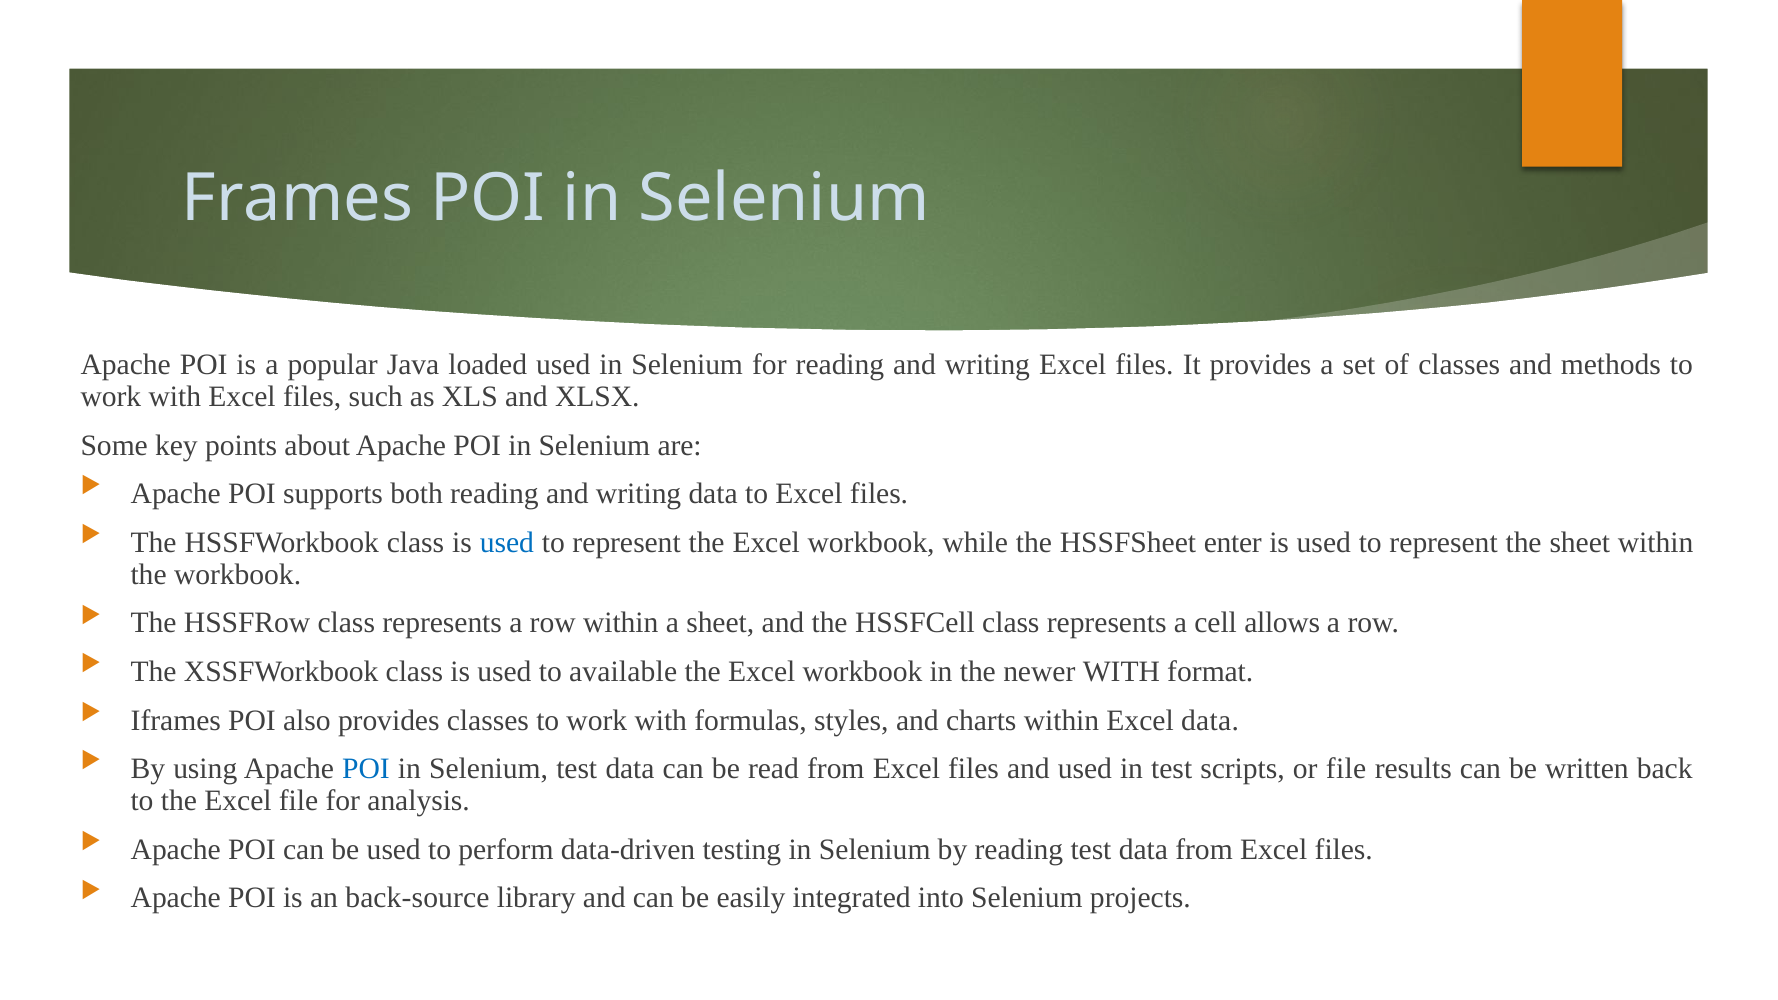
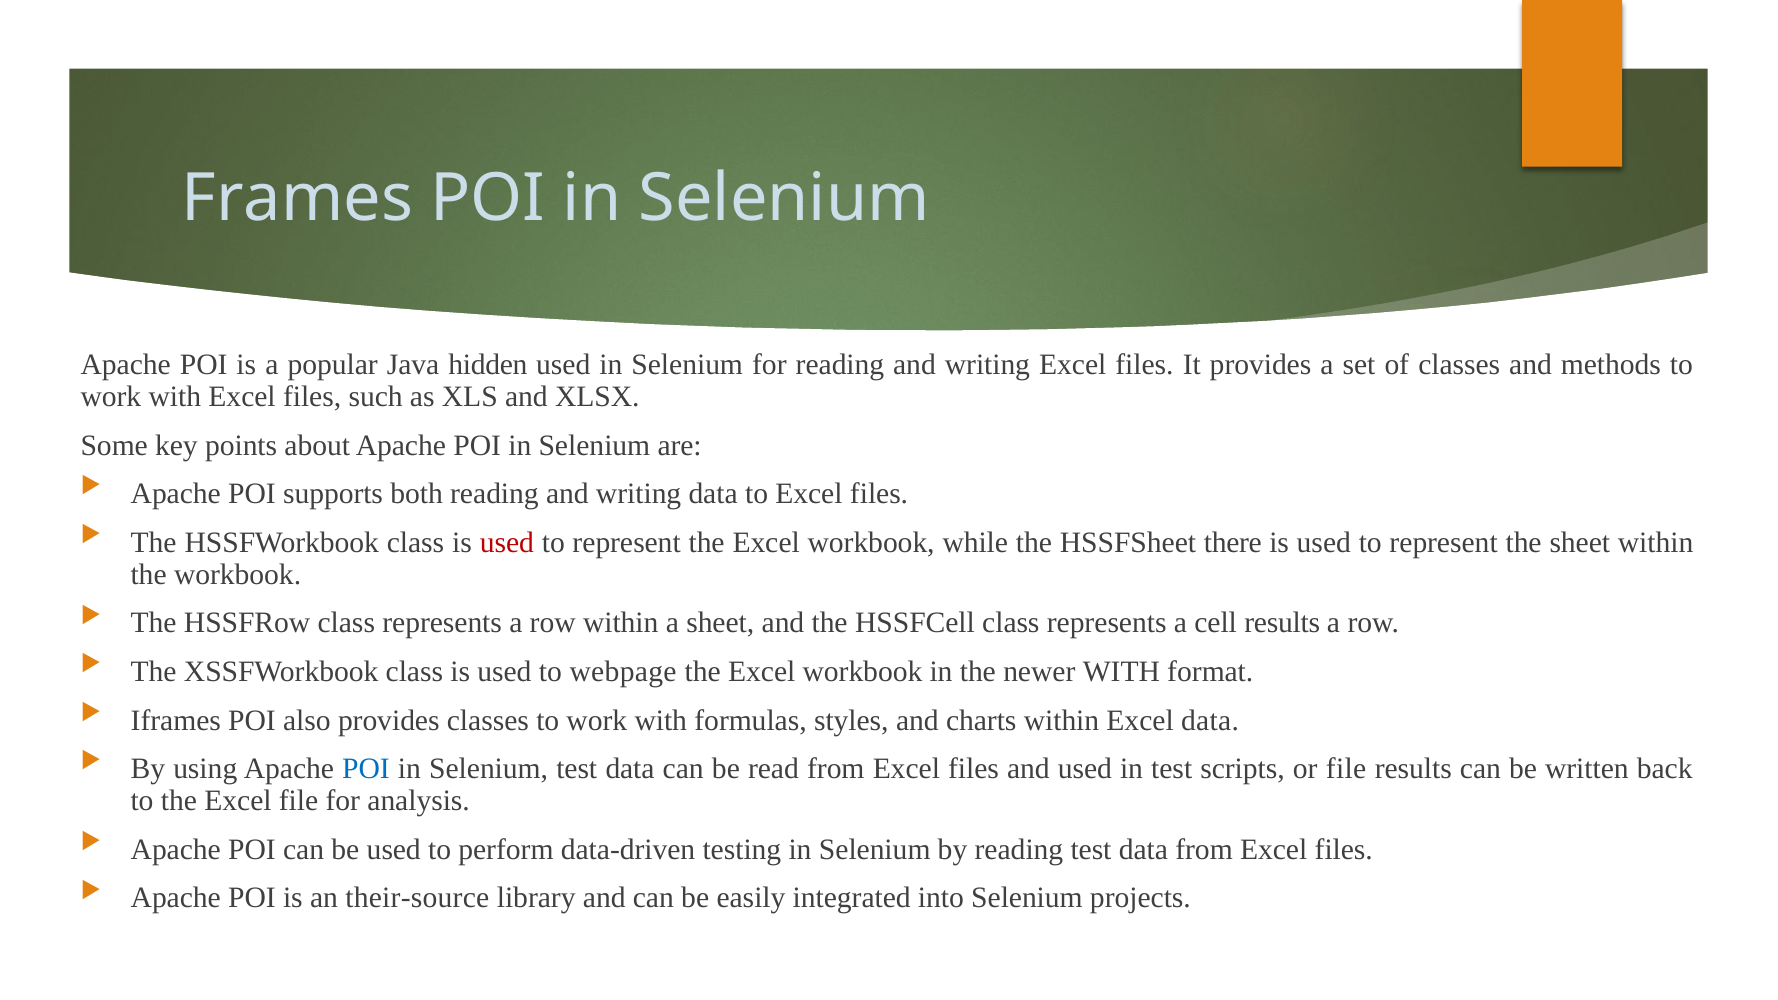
loaded: loaded -> hidden
used at (507, 543) colour: blue -> red
enter: enter -> there
cell allows: allows -> results
available: available -> webpage
back-source: back-source -> their-source
